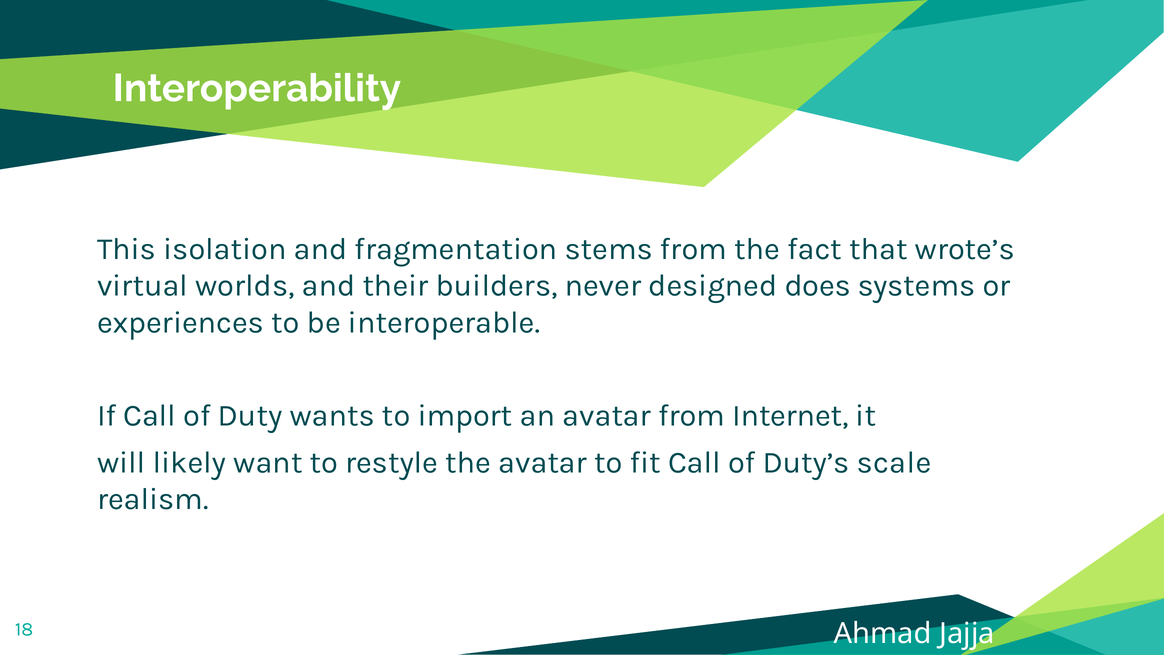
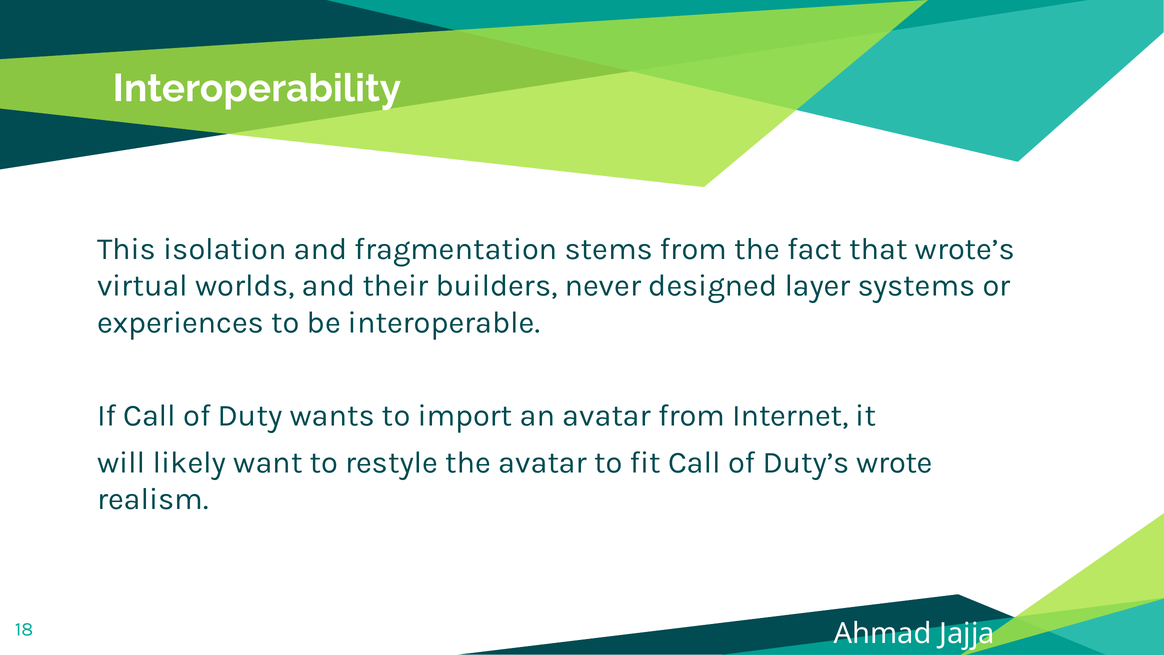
does: does -> layer
scale: scale -> wrote
